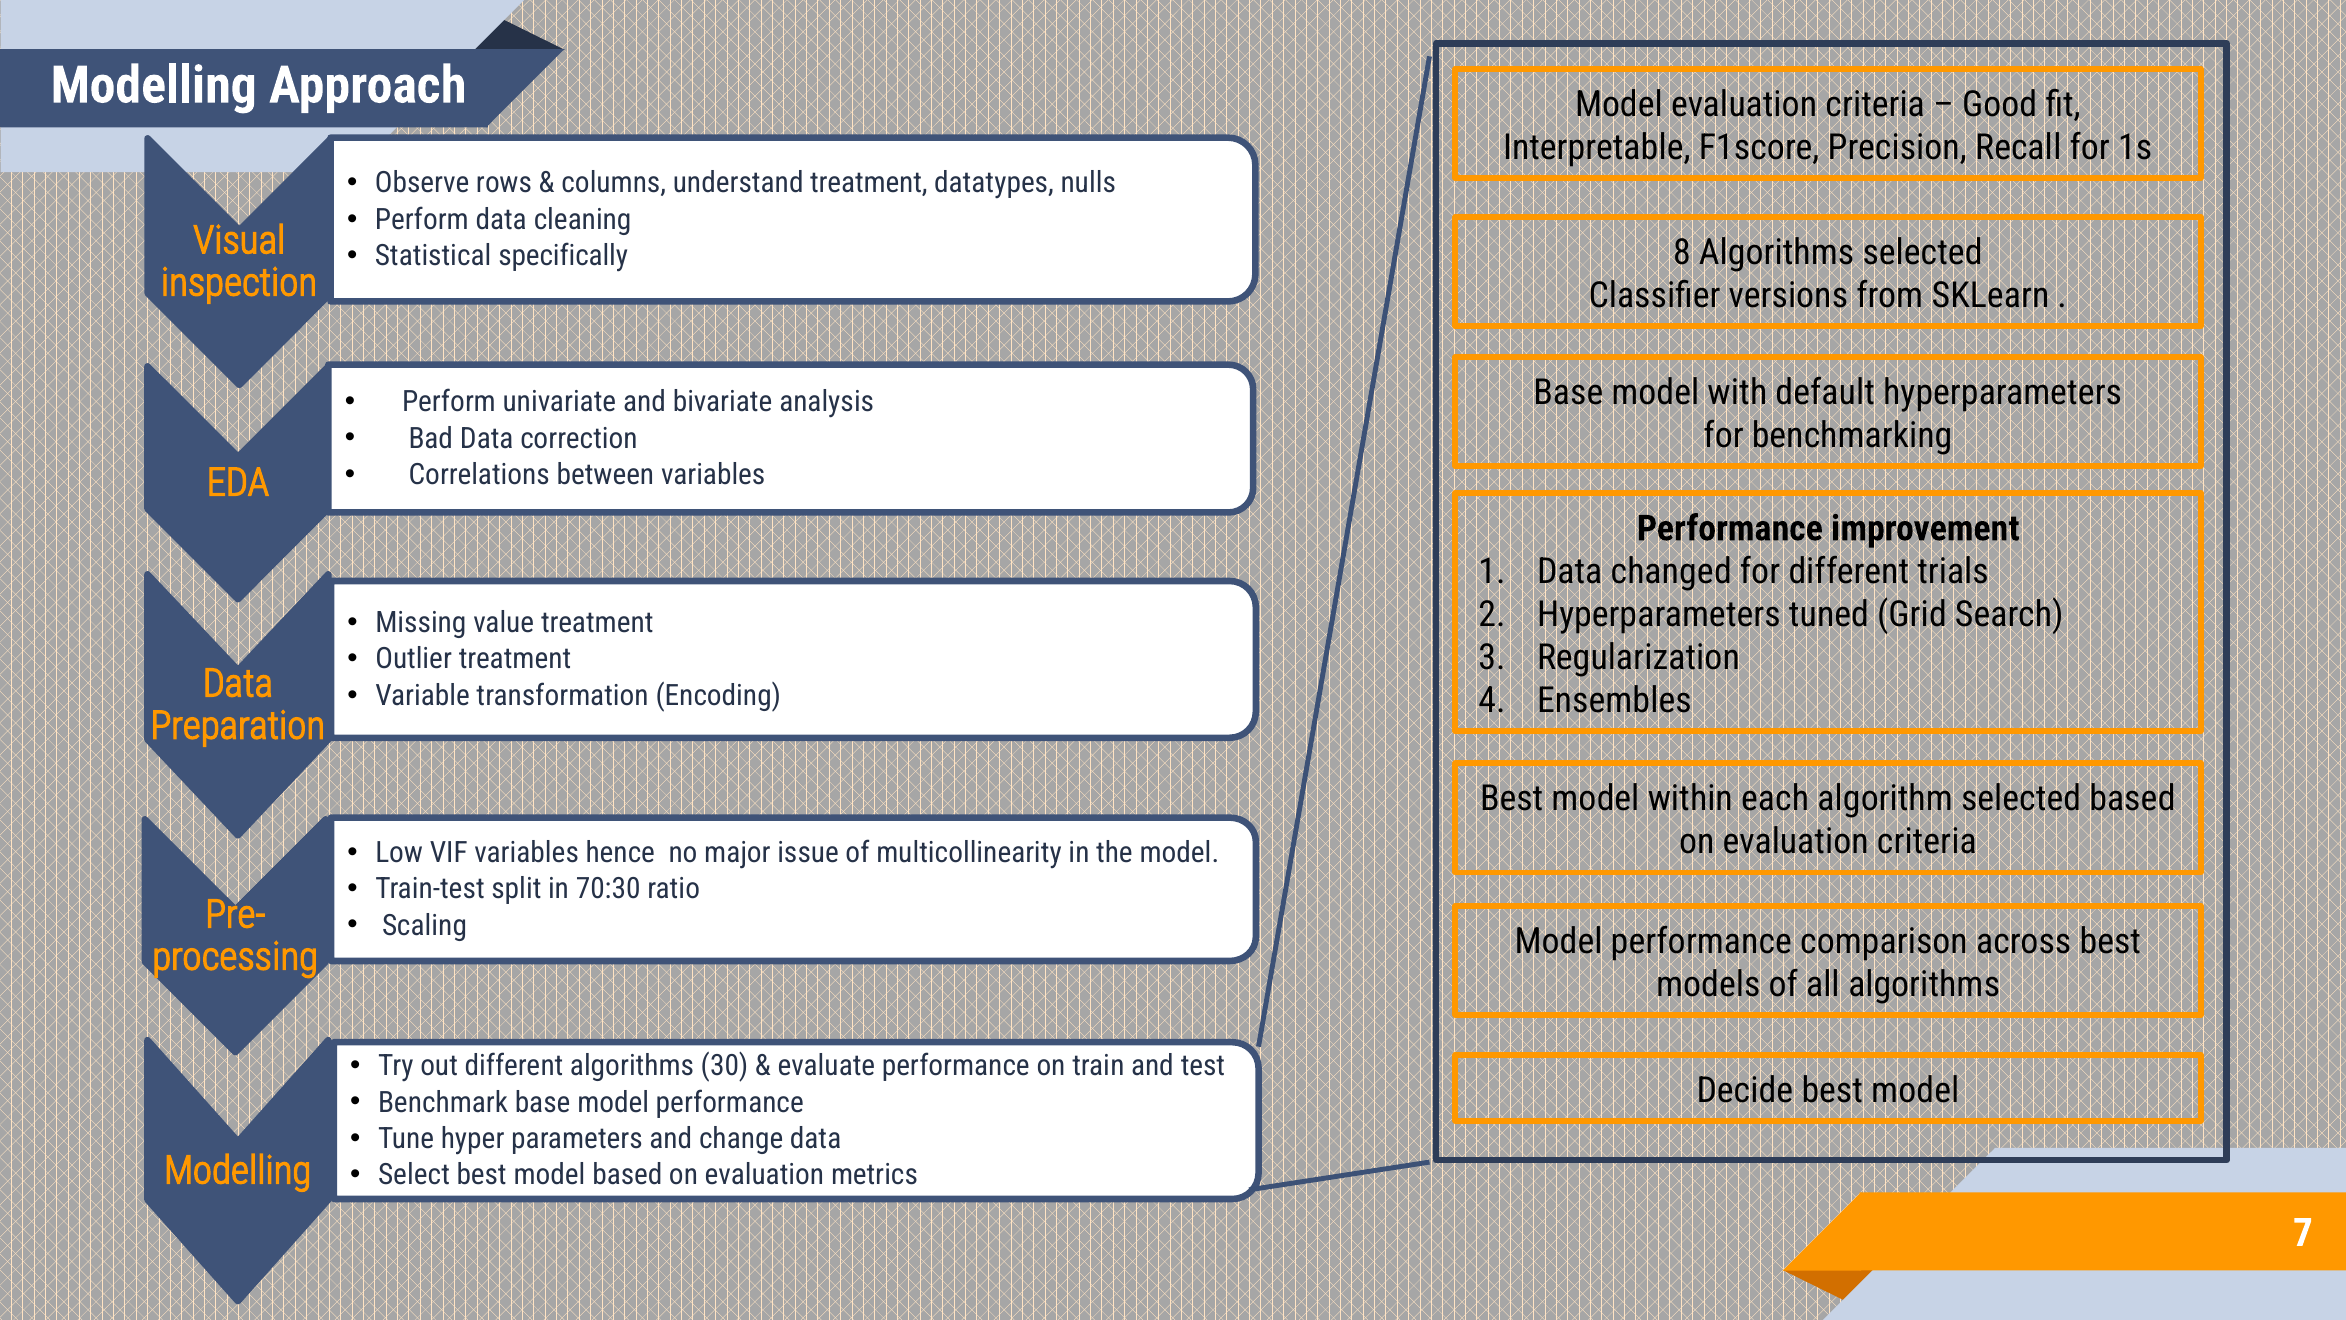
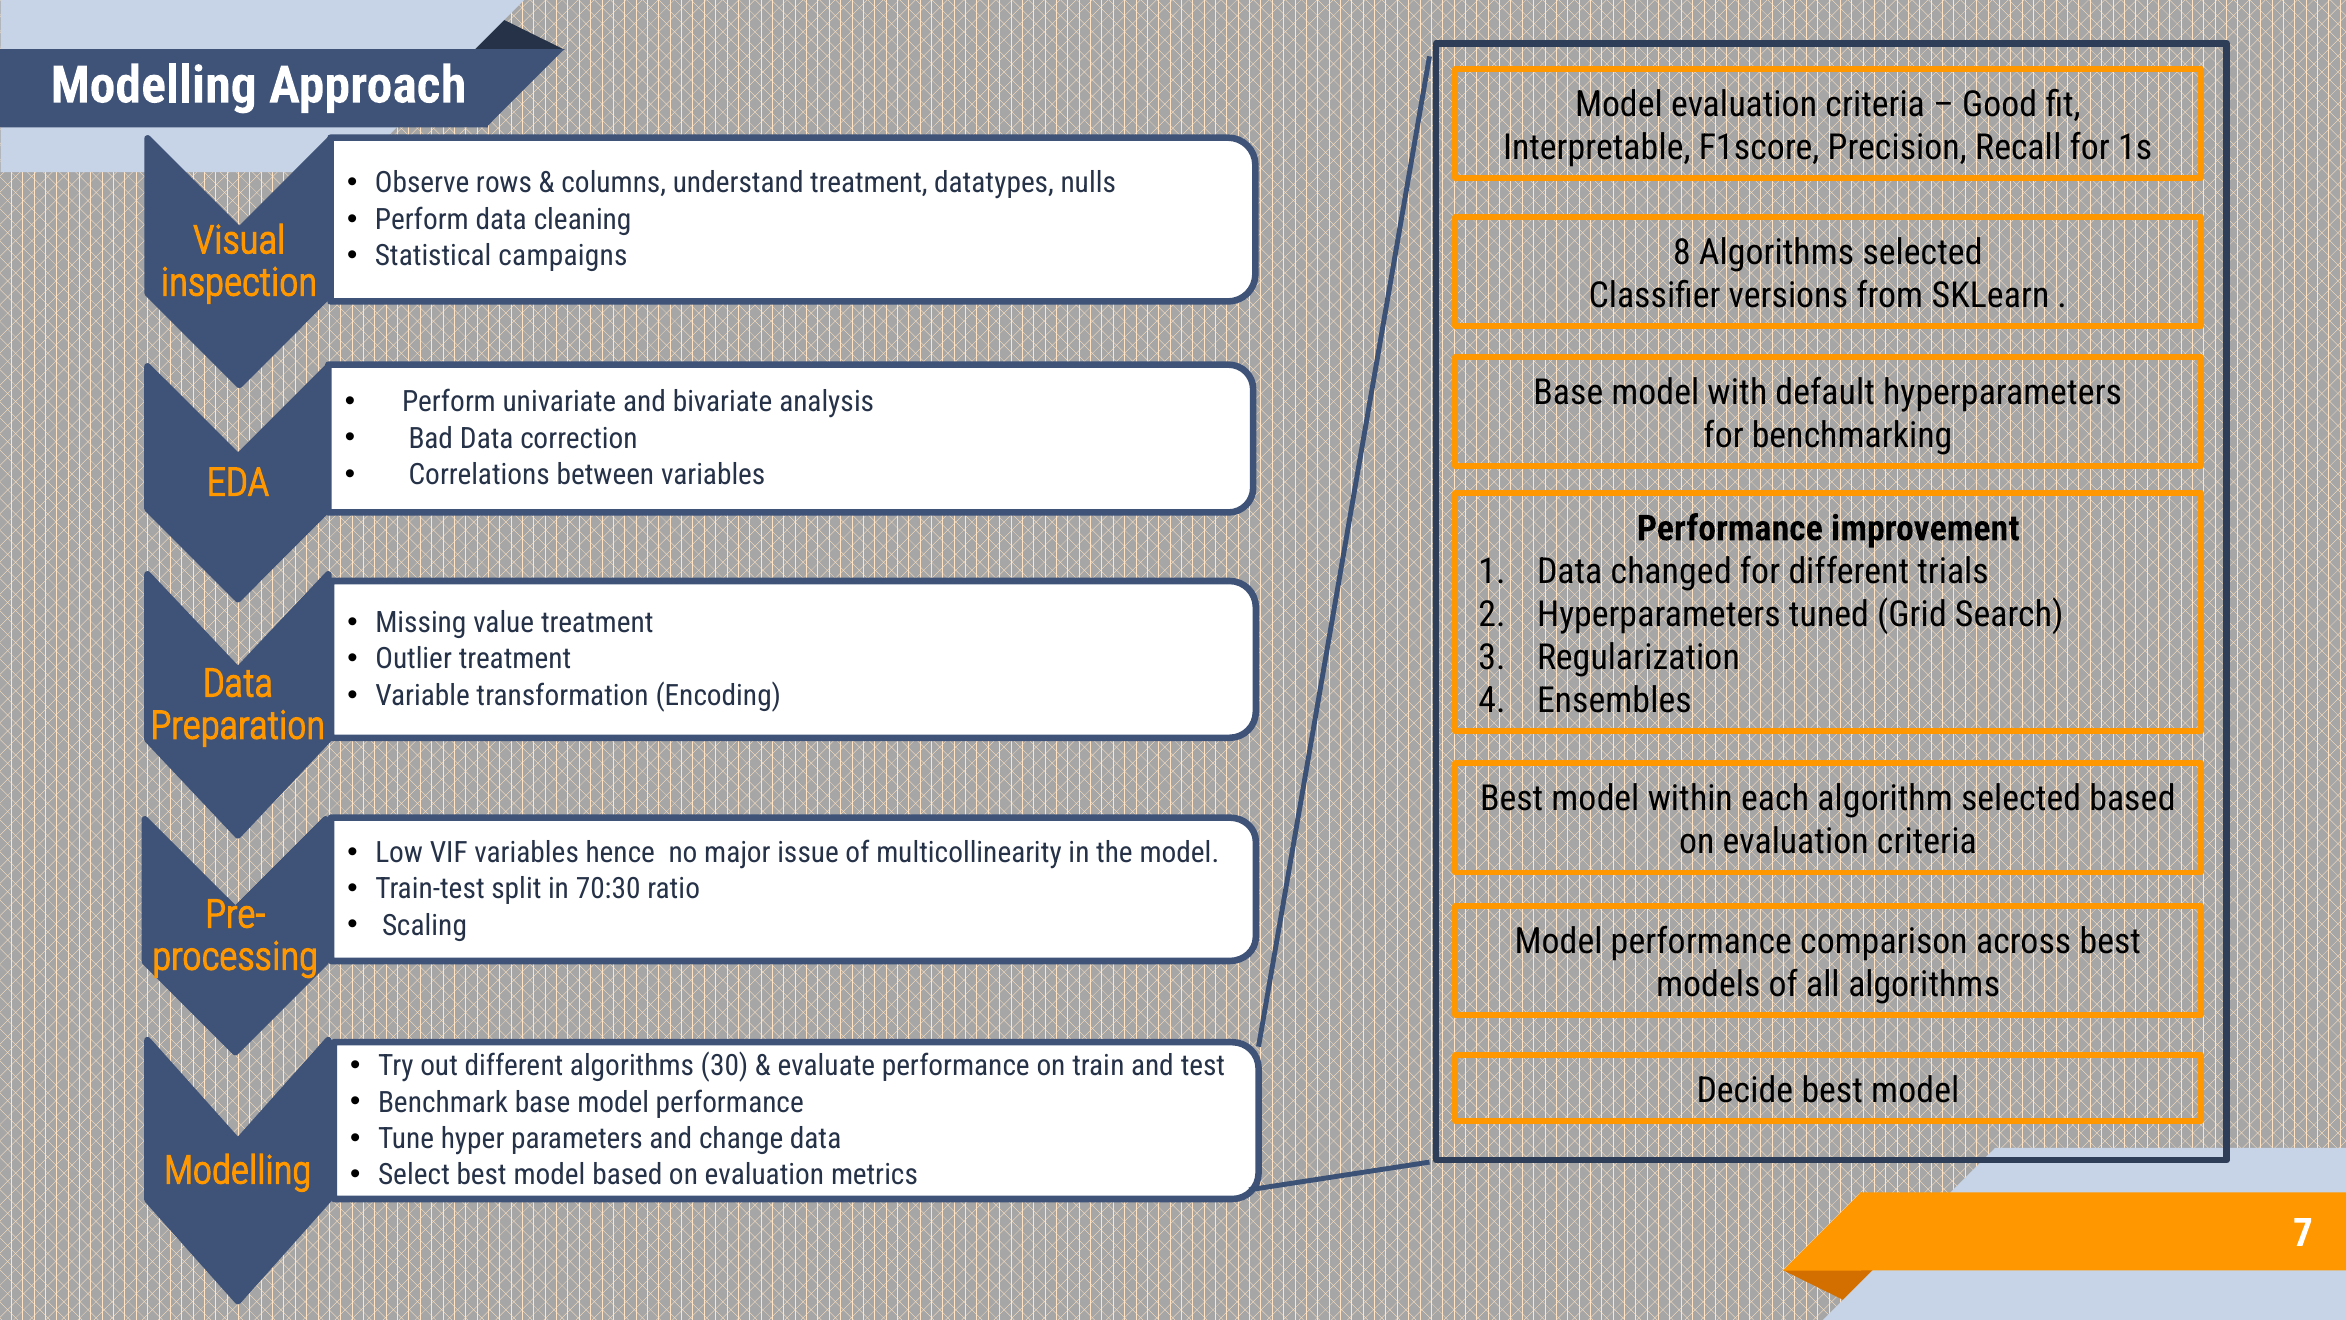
specifically: specifically -> campaigns
